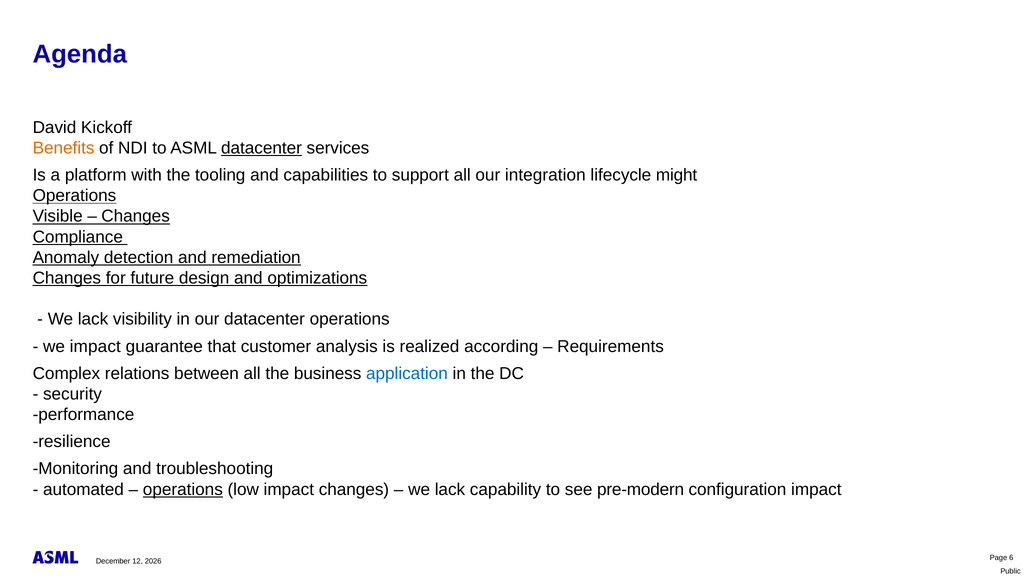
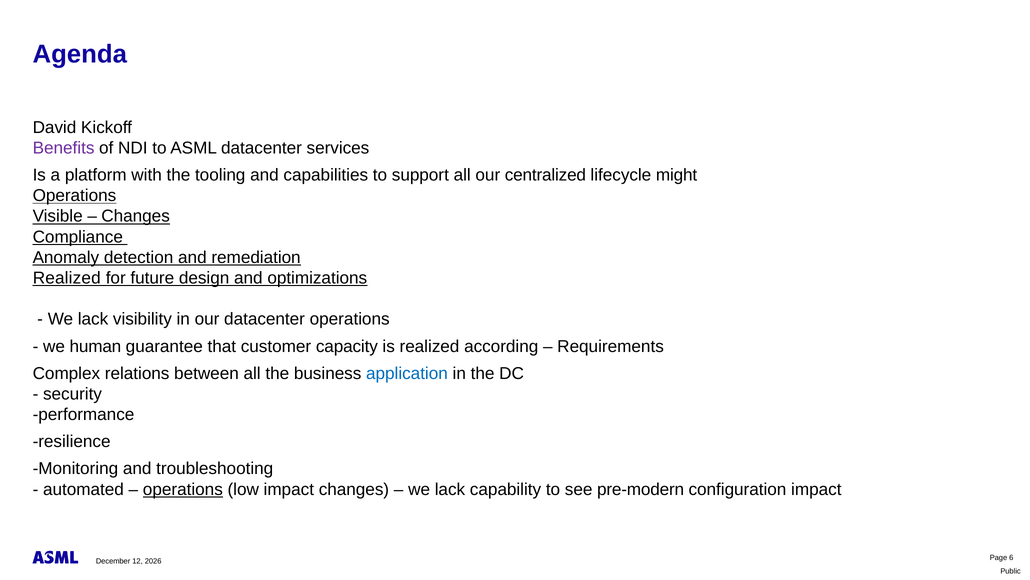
Benefits colour: orange -> purple
datacenter at (261, 148) underline: present -> none
integration: integration -> centralized
Changes at (67, 278): Changes -> Realized
we impact: impact -> human
analysis: analysis -> capacity
